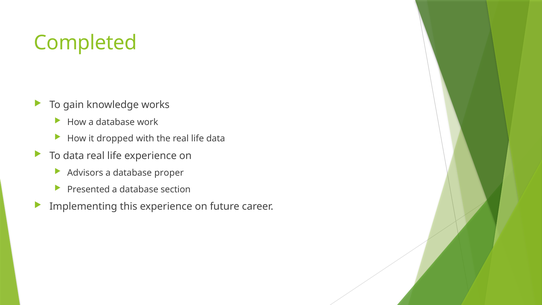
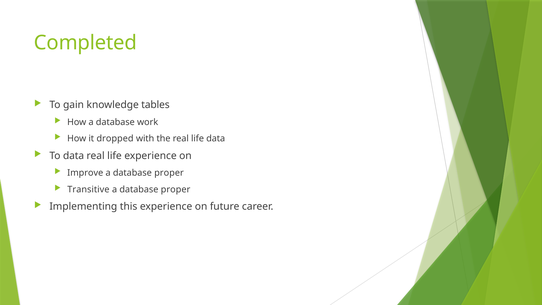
works: works -> tables
Advisors: Advisors -> Improve
Presented: Presented -> Transitive
section at (176, 189): section -> proper
